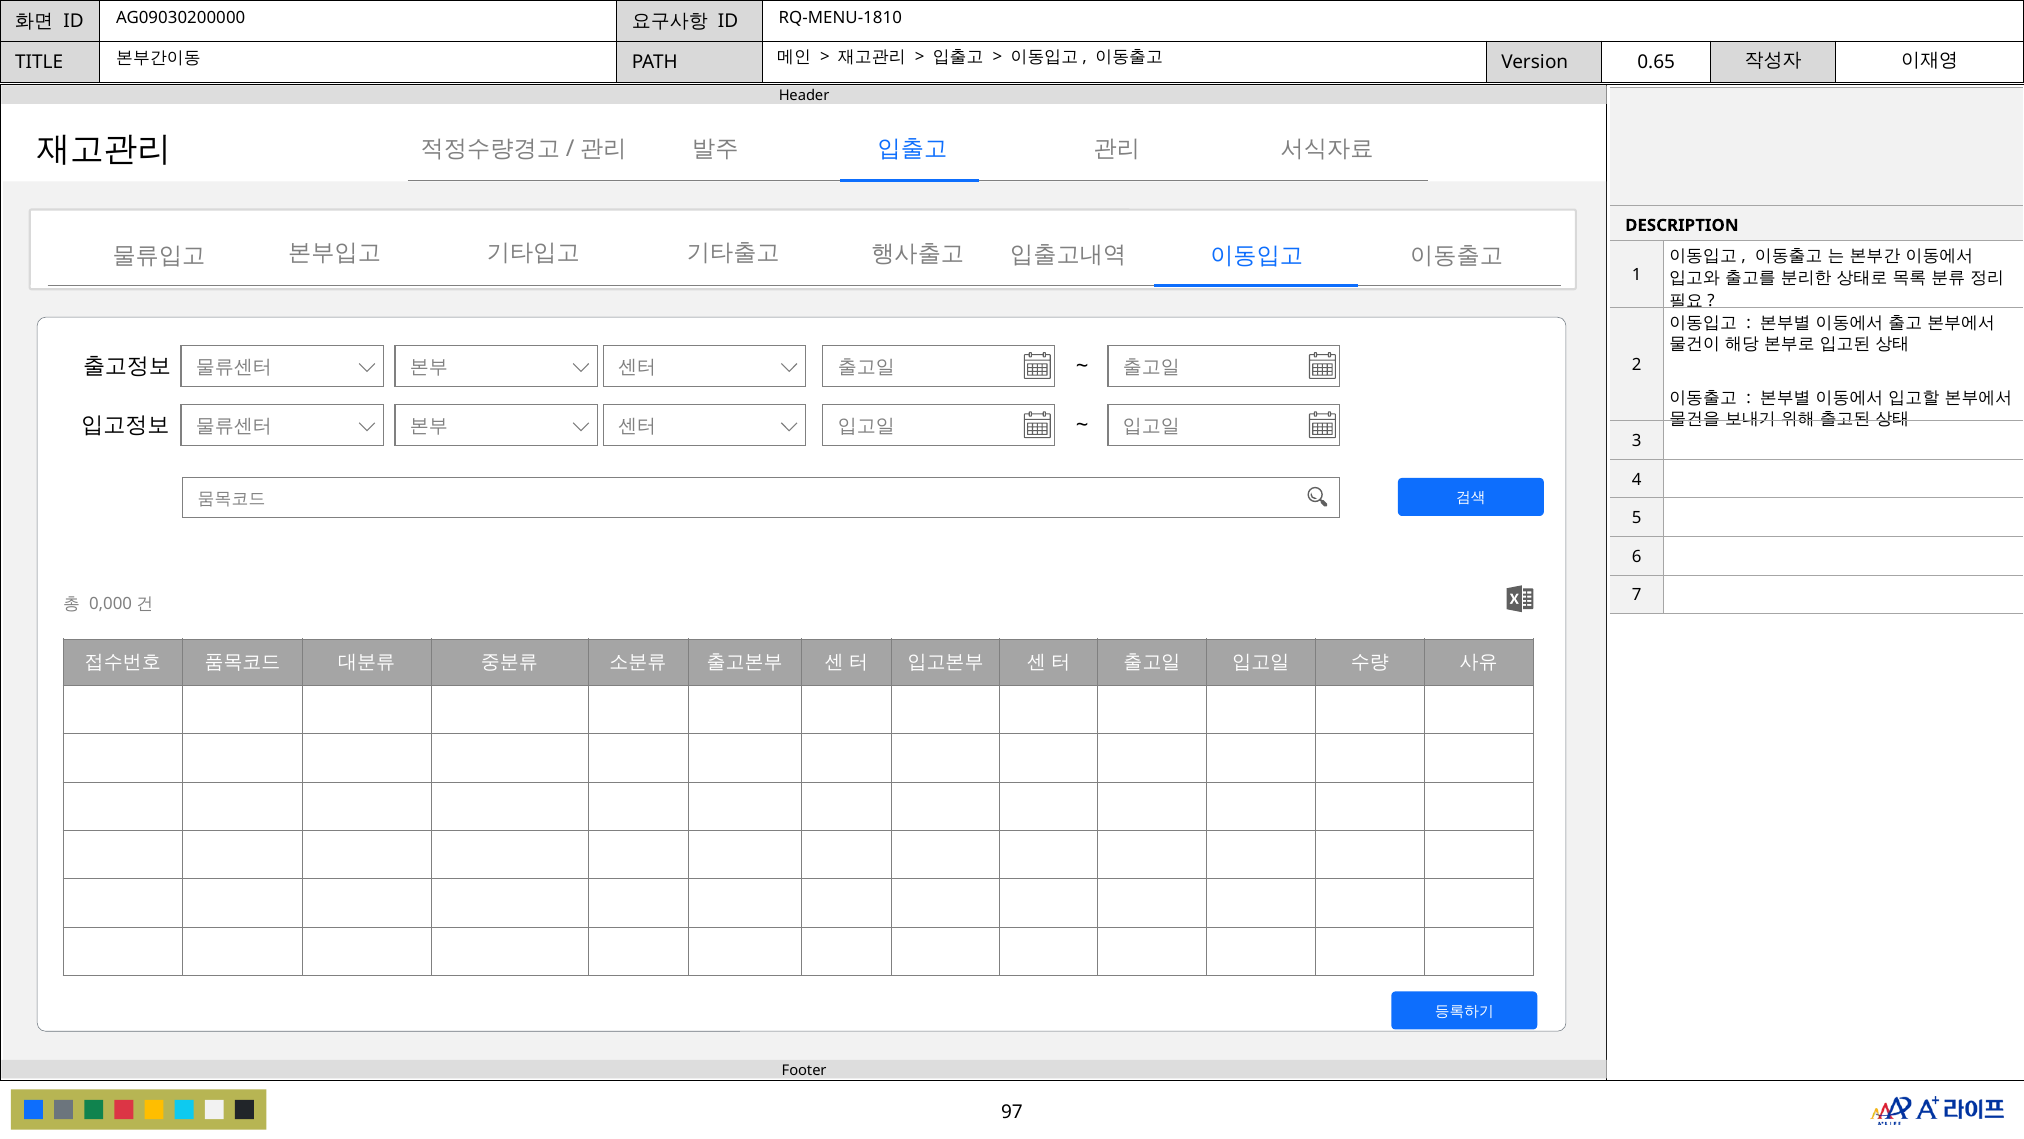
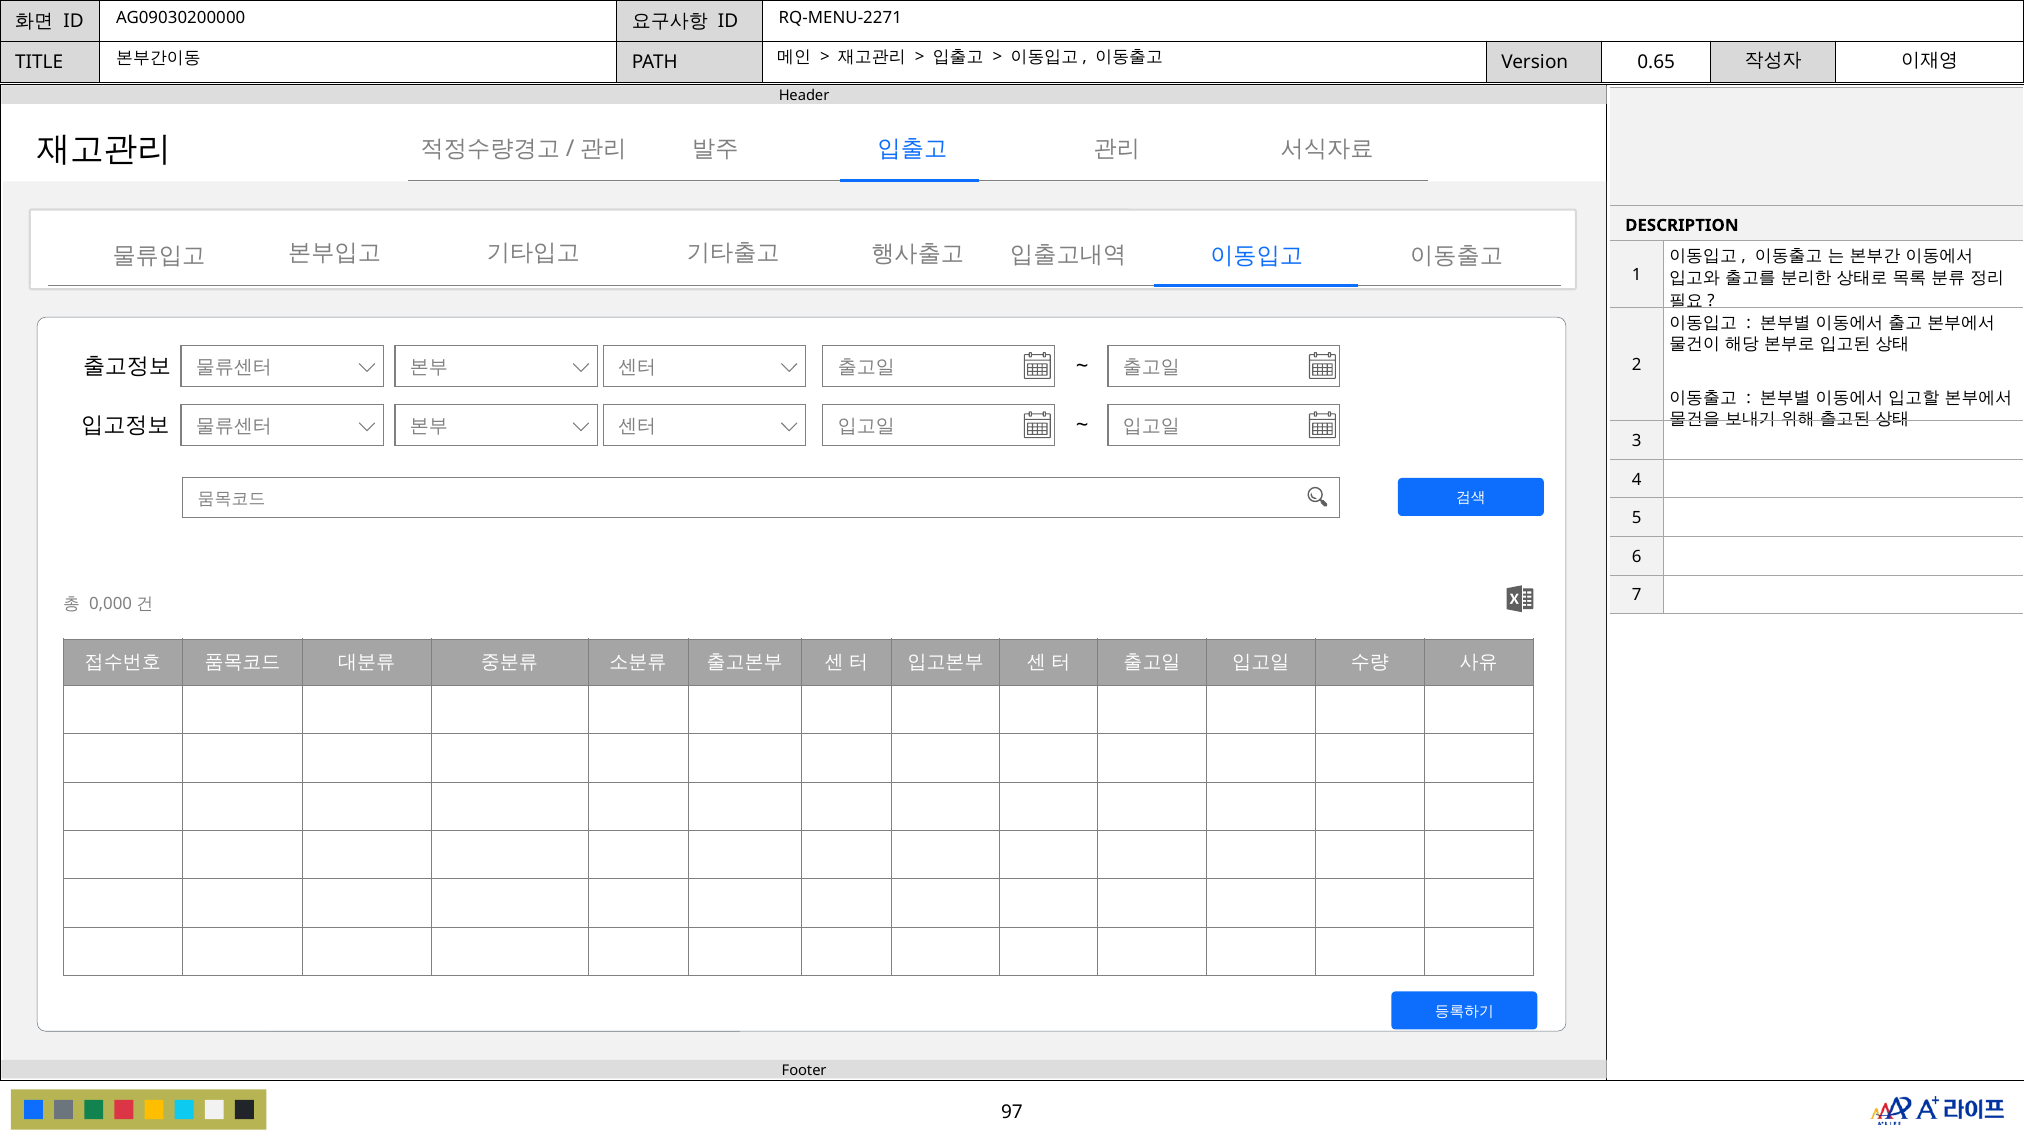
RQ-MENU-1810: RQ-MENU-1810 -> RQ-MENU-2271
